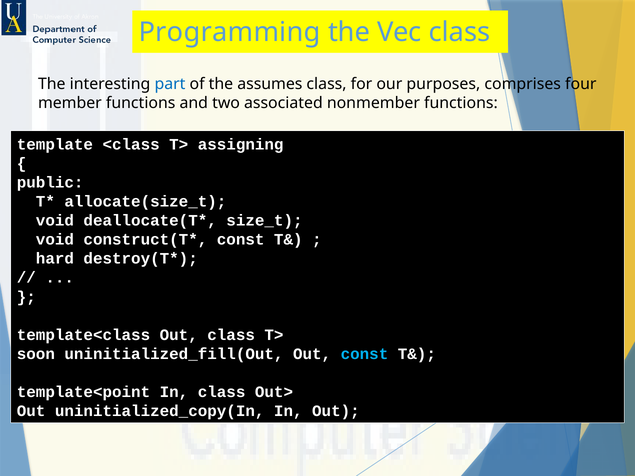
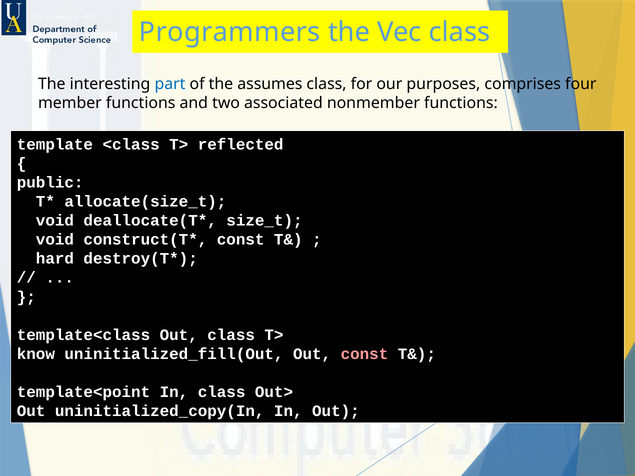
Programming: Programming -> Programmers
assigning: assigning -> reflected
soon: soon -> know
const at (364, 354) colour: light blue -> pink
